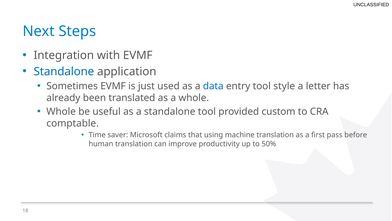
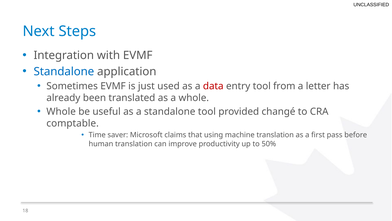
data colour: blue -> red
style: style -> from
custom: custom -> changé
